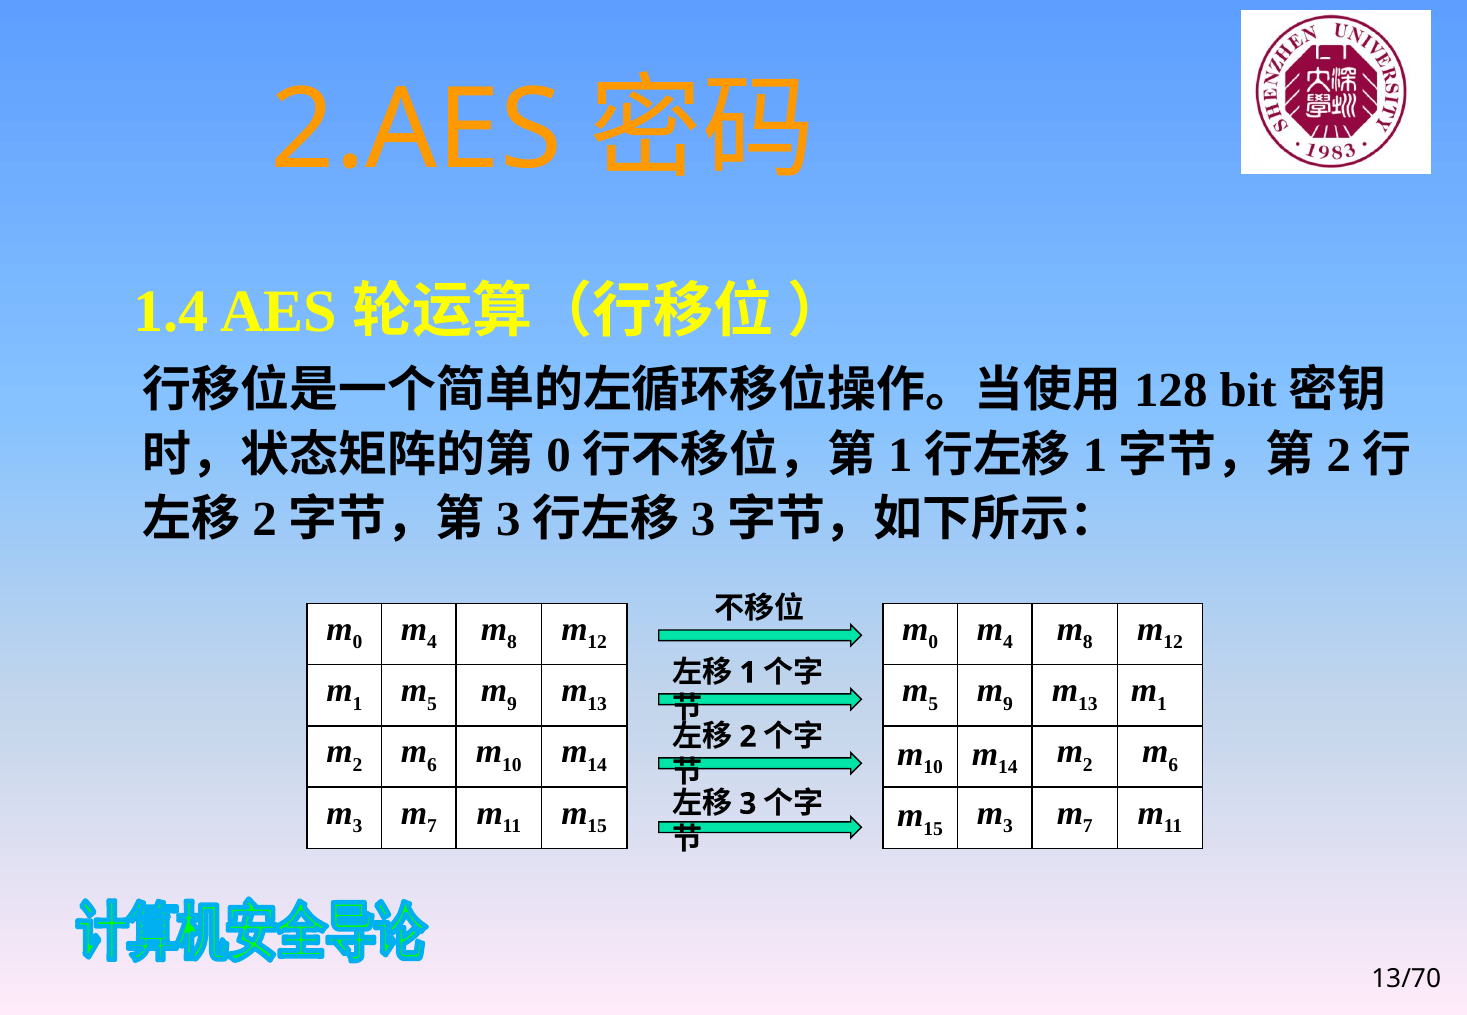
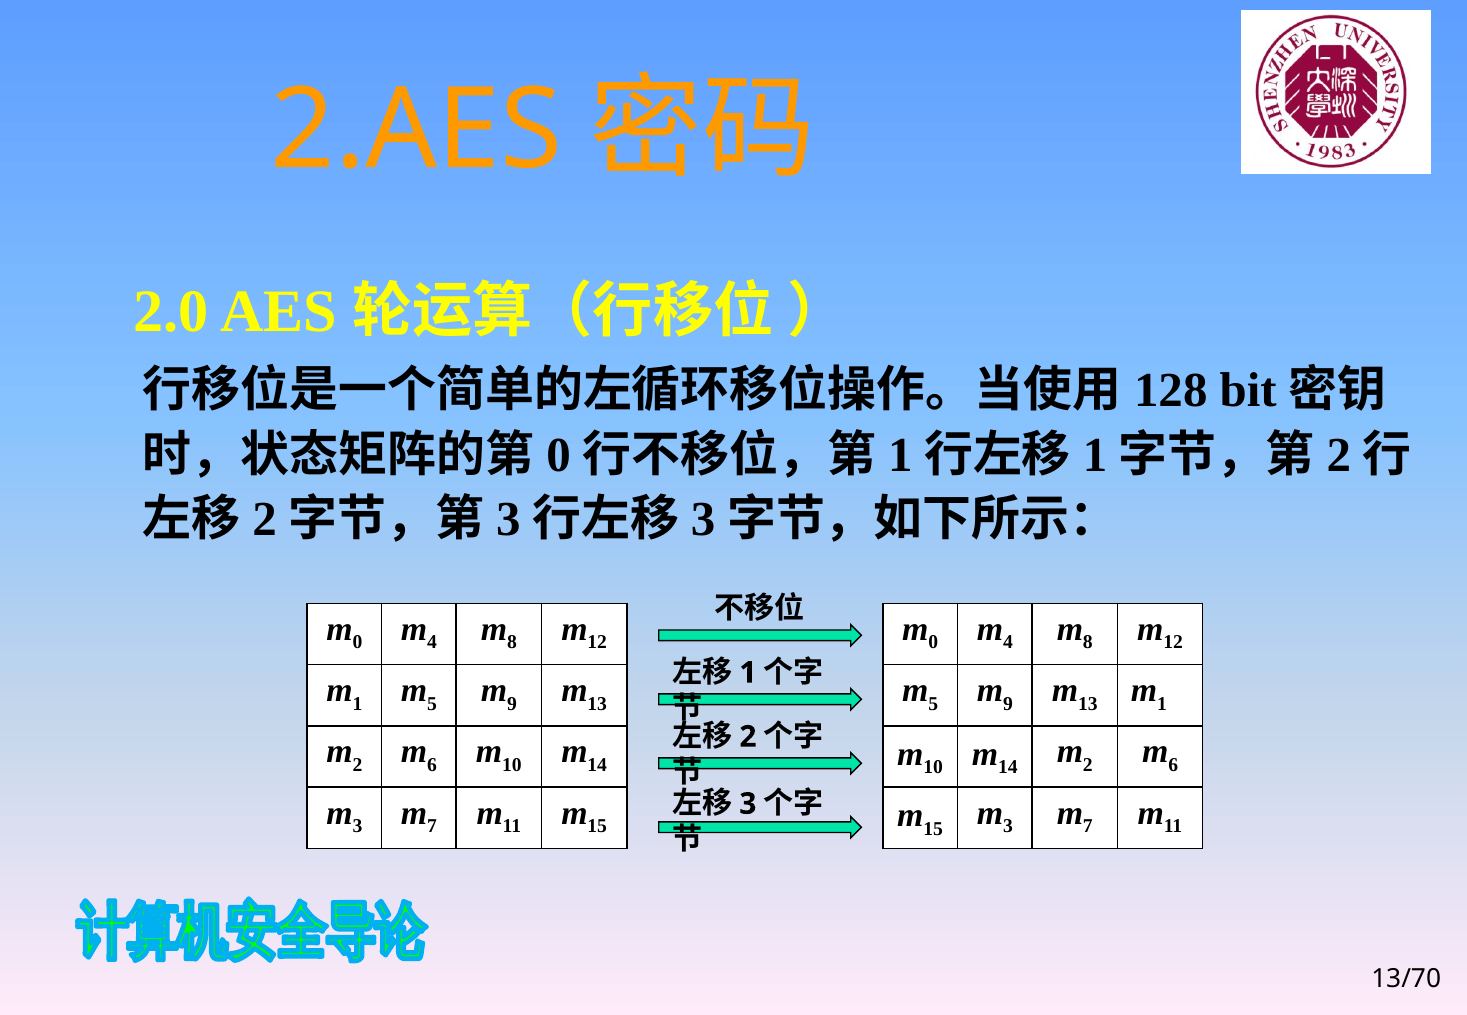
1.4: 1.4 -> 2.0
